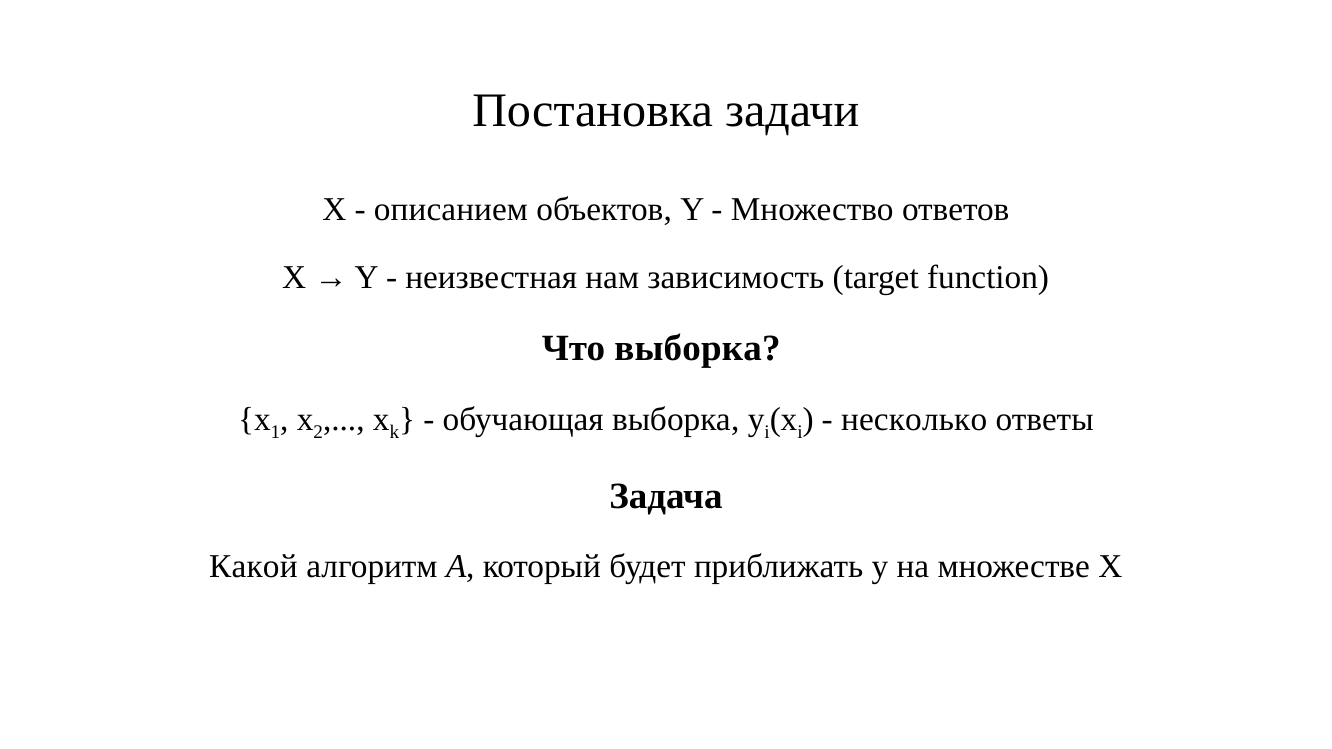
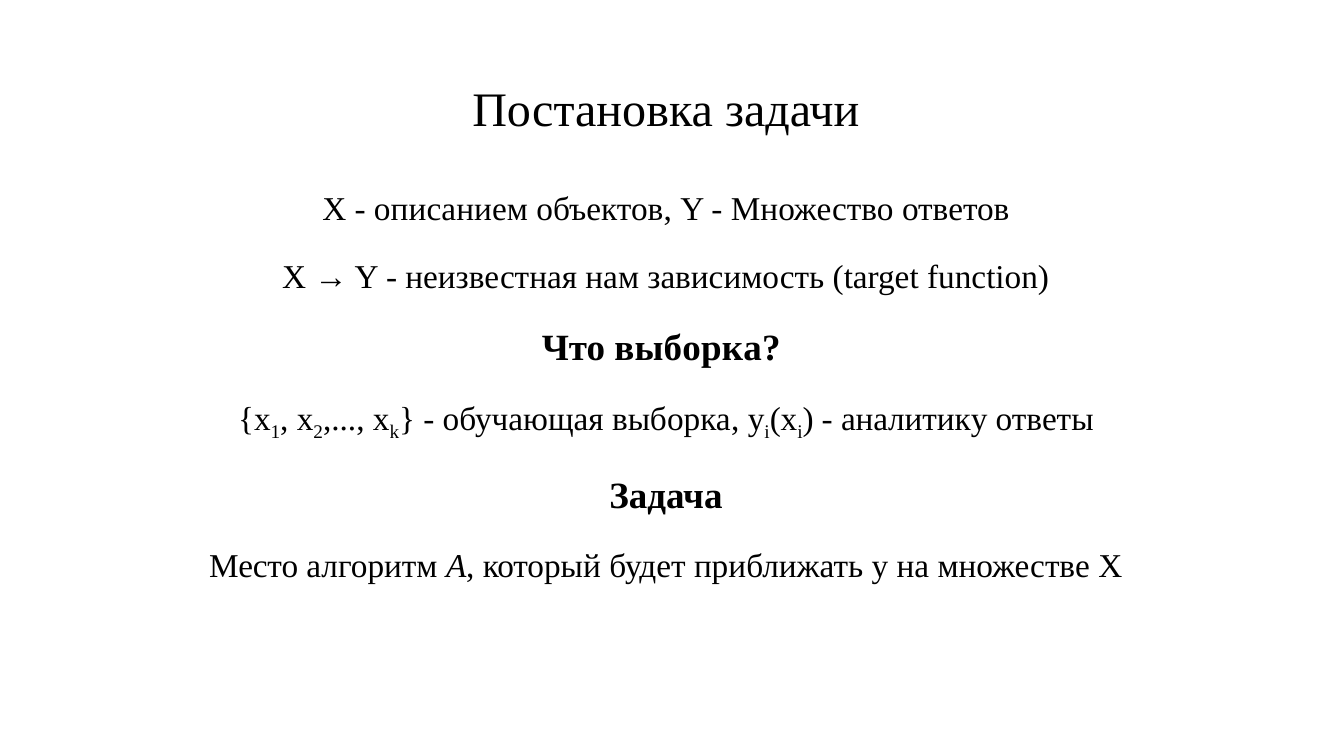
несколько: несколько -> аналитику
Какой: Какой -> Место
